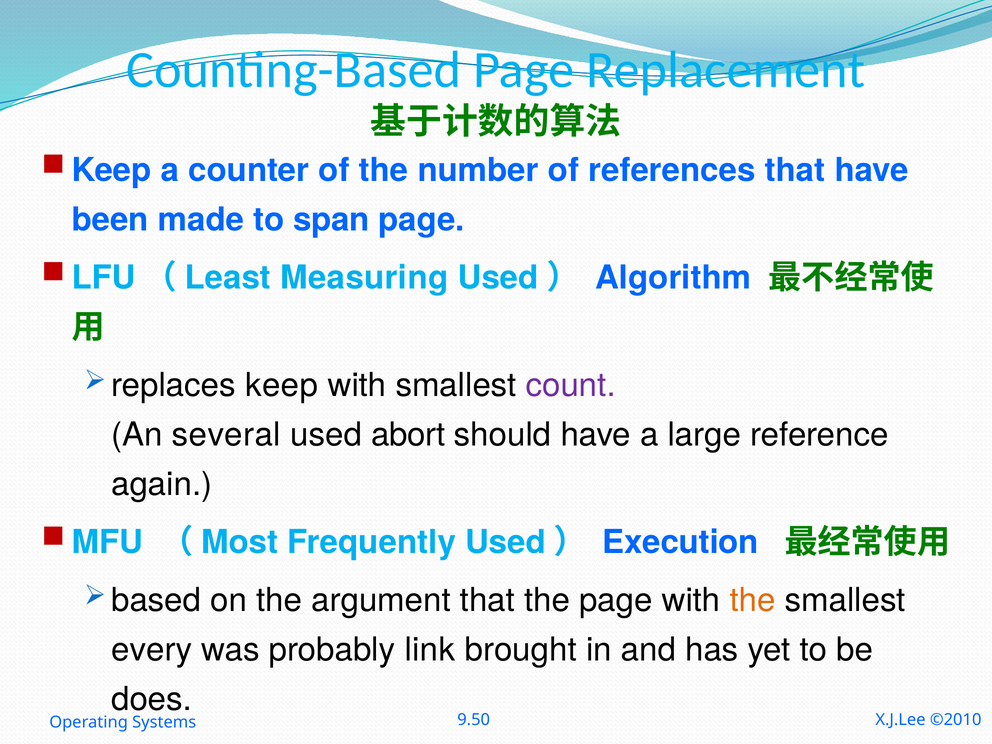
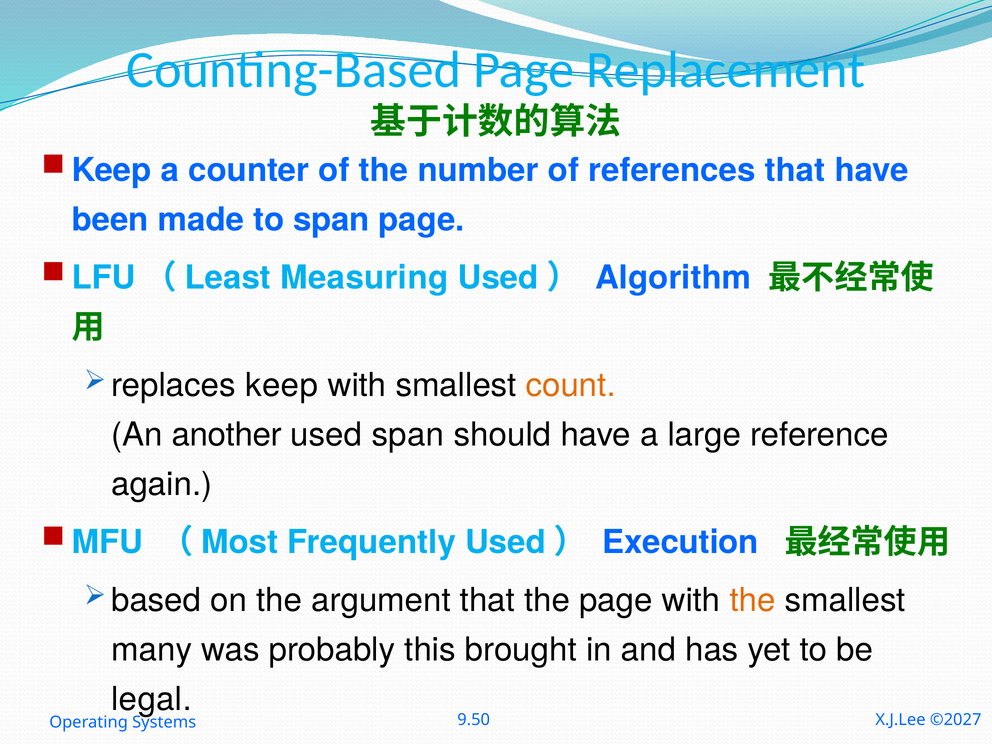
count colour: purple -> orange
several: several -> another
used abort: abort -> span
every: every -> many
link: link -> this
does: does -> legal
©2010: ©2010 -> ©2027
